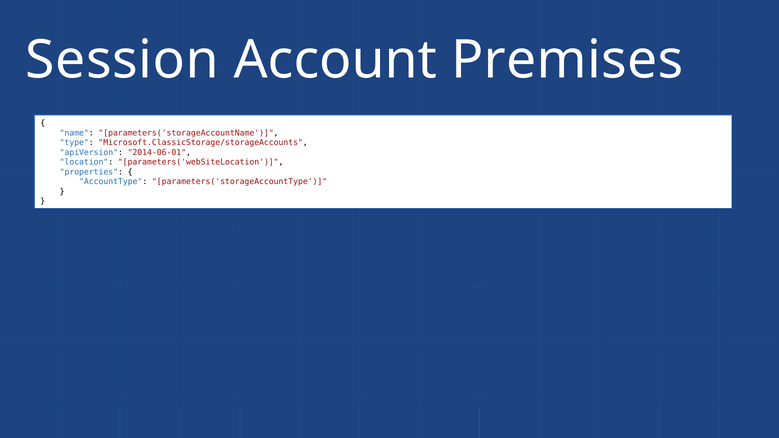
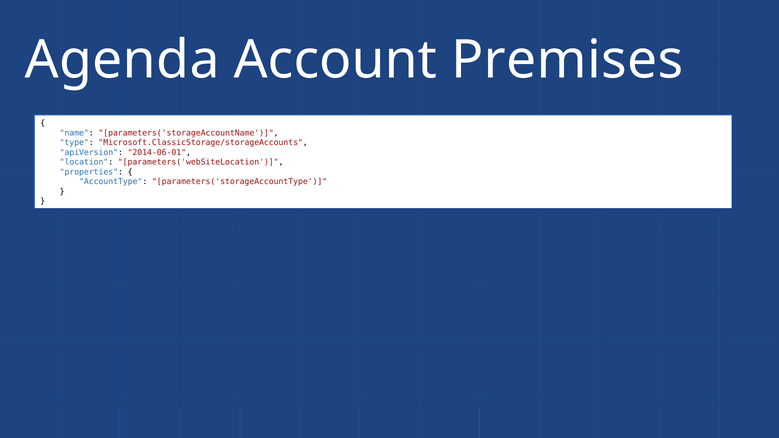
Session: Session -> Agenda
